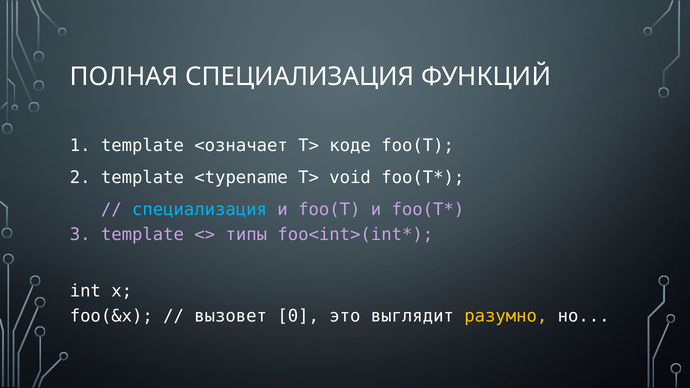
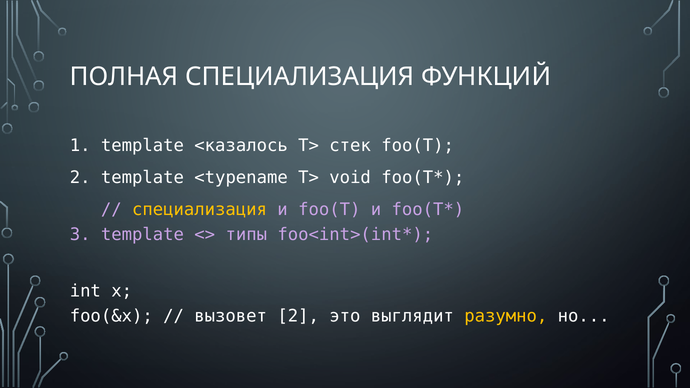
<означает: <означает -> <казалось
коде: коде -> стек
специализация at (200, 210) colour: light blue -> yellow
вызовет 0: 0 -> 2
